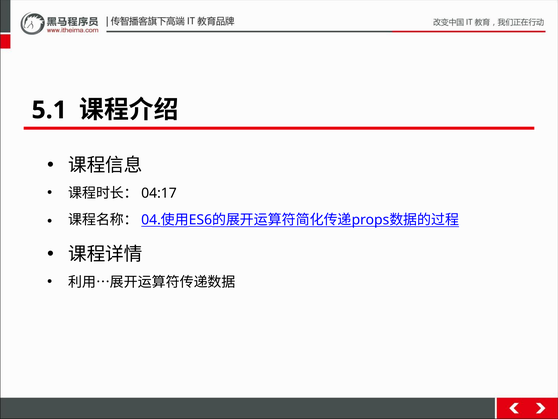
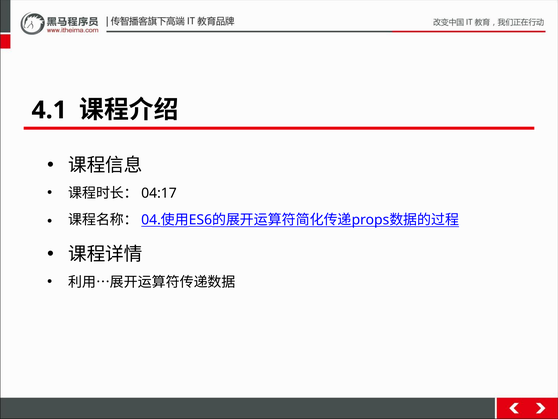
5.1: 5.1 -> 4.1
